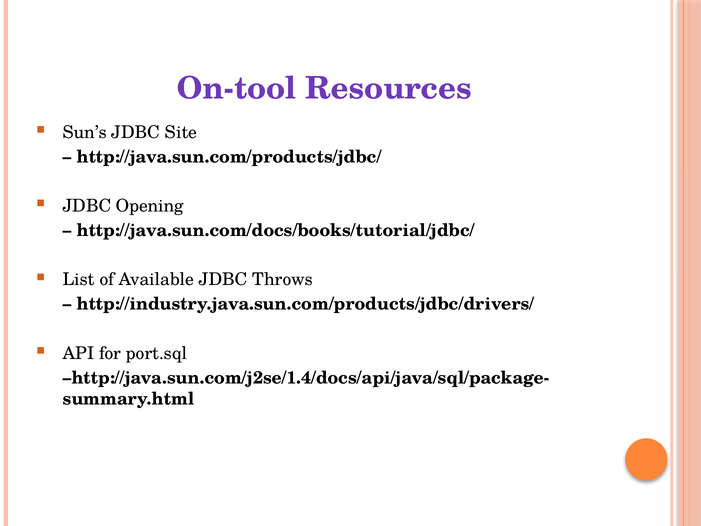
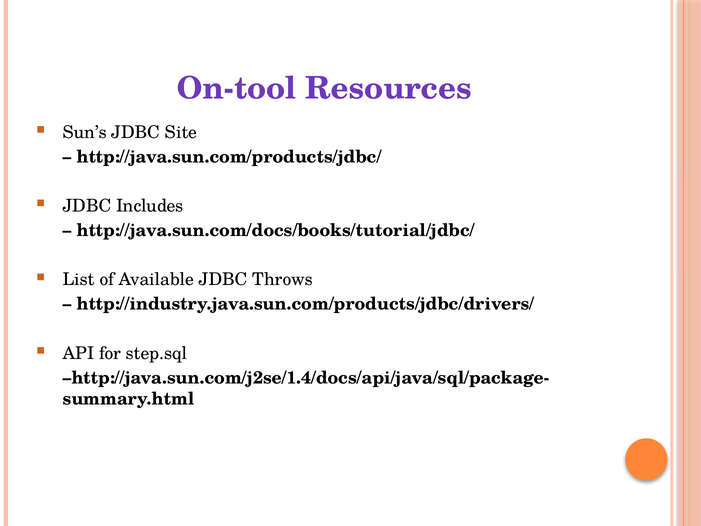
Opening: Opening -> Includes
port.sql: port.sql -> step.sql
